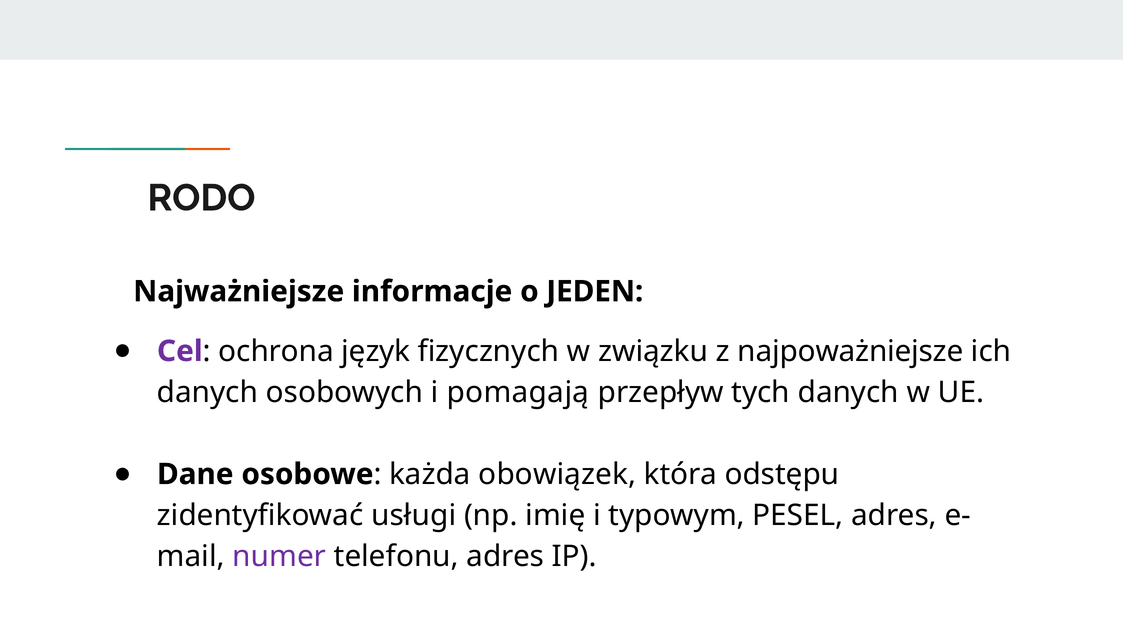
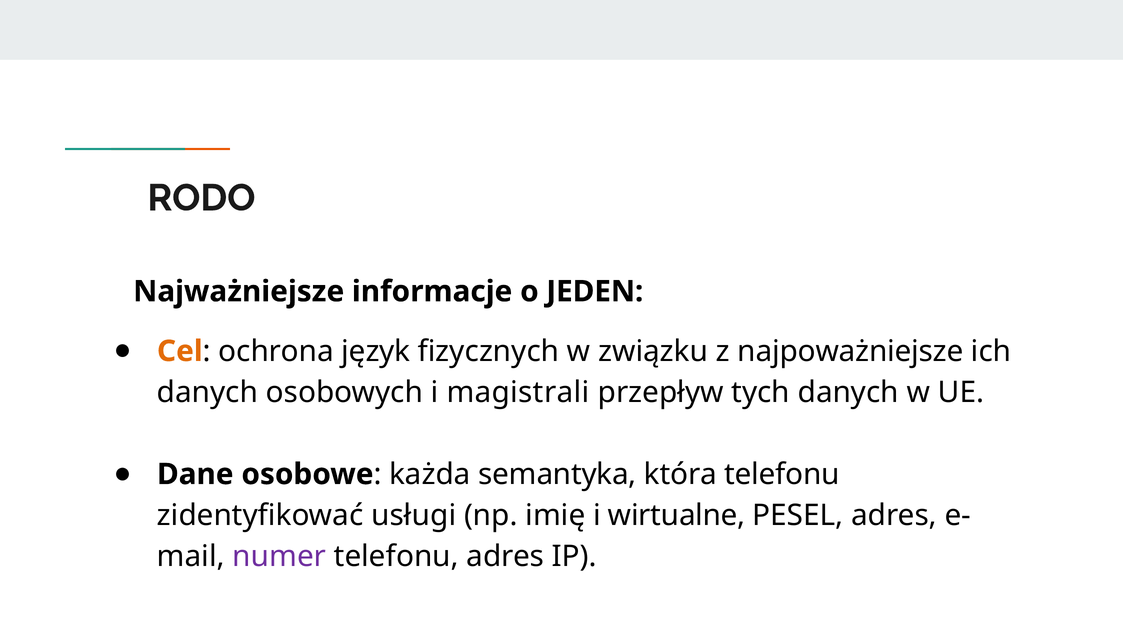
Cel colour: purple -> orange
pomagają: pomagają -> magistrali
obowiązek: obowiązek -> semantyka
która odstępu: odstępu -> telefonu
typowym: typowym -> wirtualne
